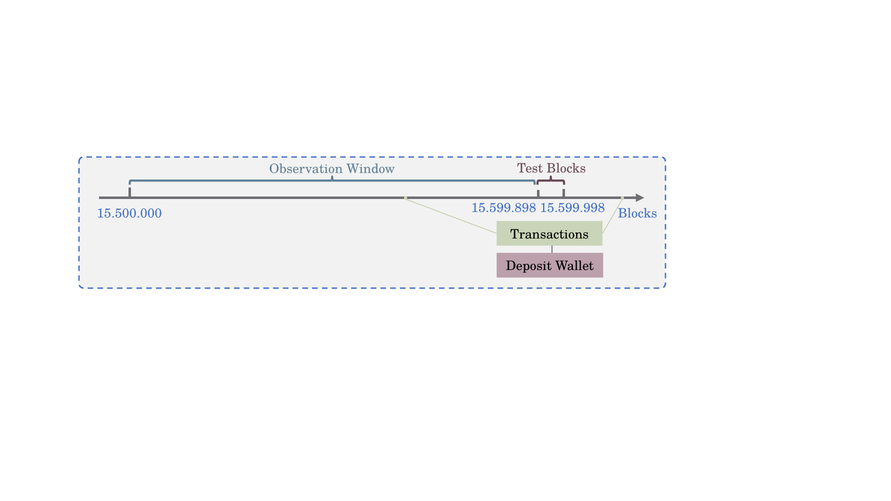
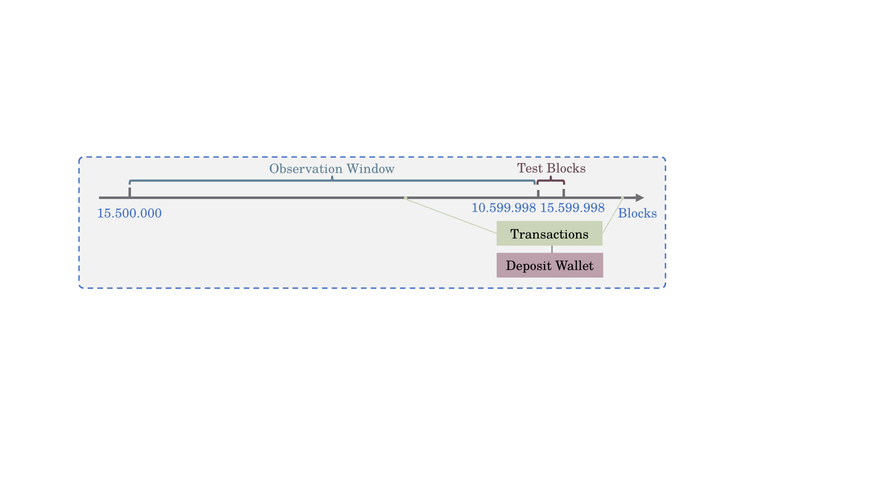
15.599.898: 15.599.898 -> 10.599.998
